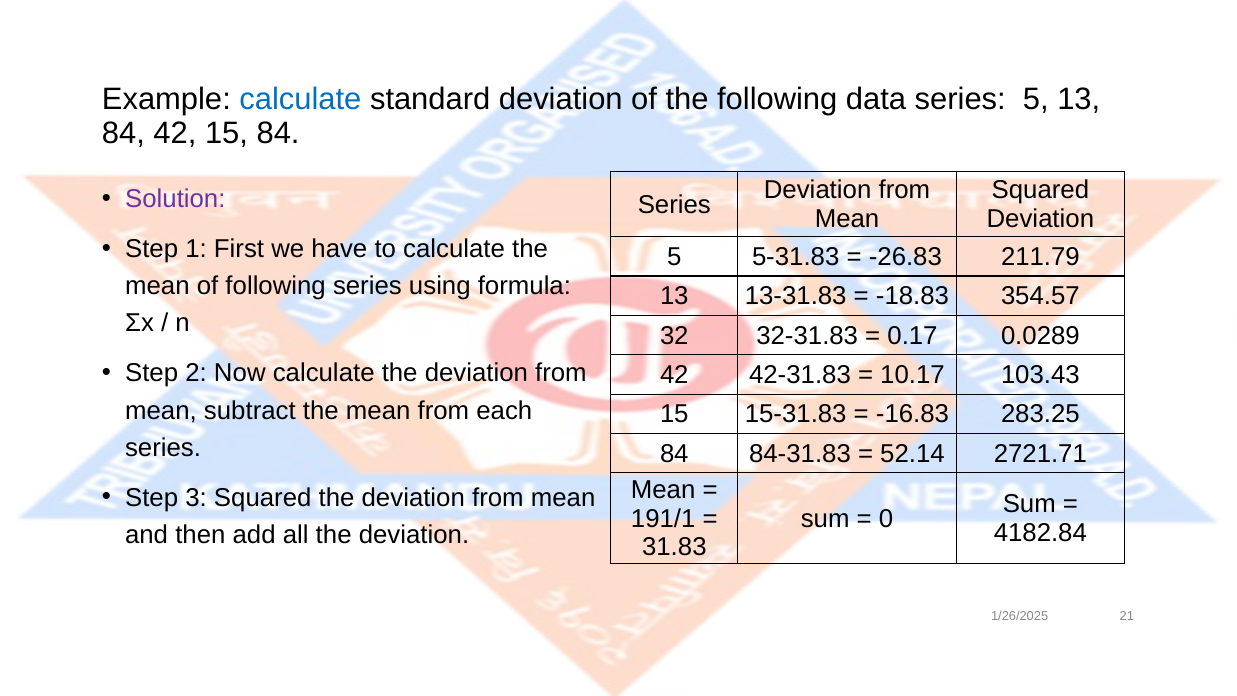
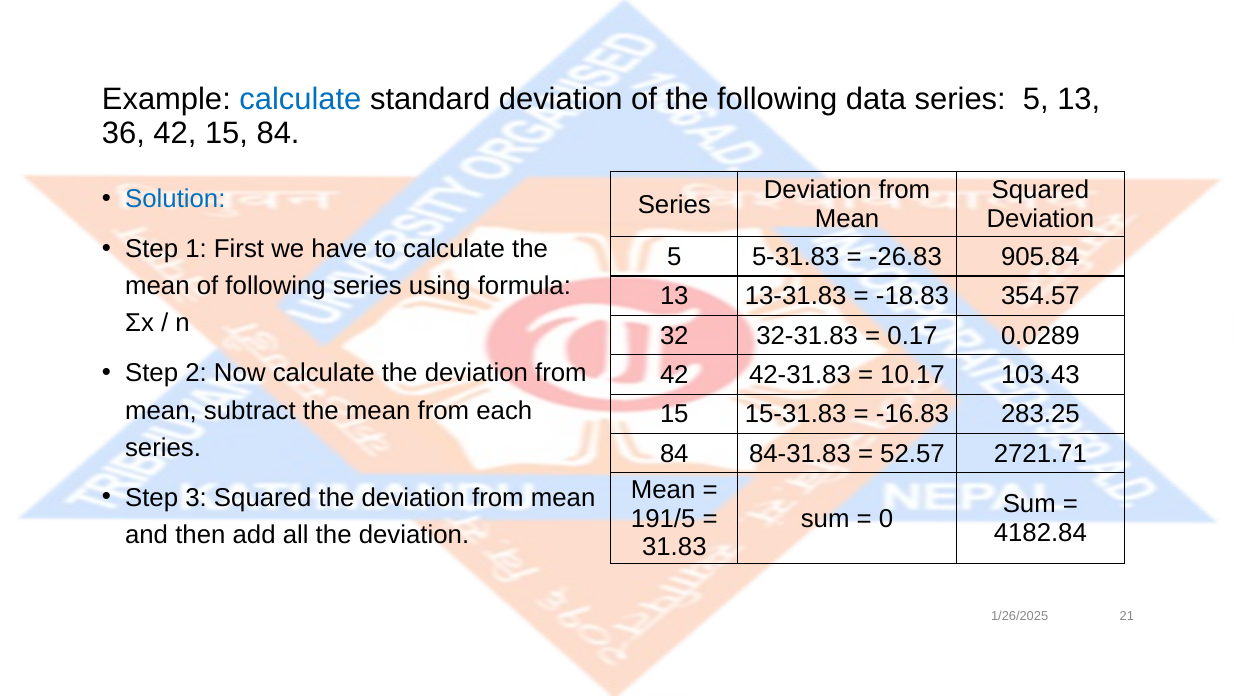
84 at (123, 133): 84 -> 36
Solution colour: purple -> blue
211.79: 211.79 -> 905.84
52.14: 52.14 -> 52.57
191/1: 191/1 -> 191/5
